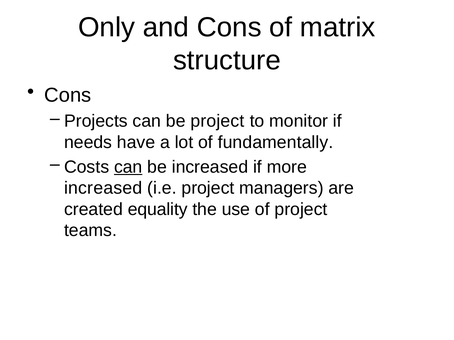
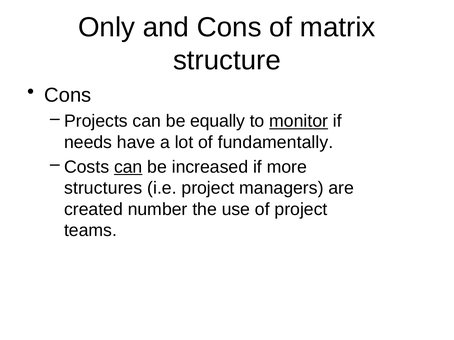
be project: project -> equally
monitor underline: none -> present
increased at (103, 188): increased -> structures
equality: equality -> number
